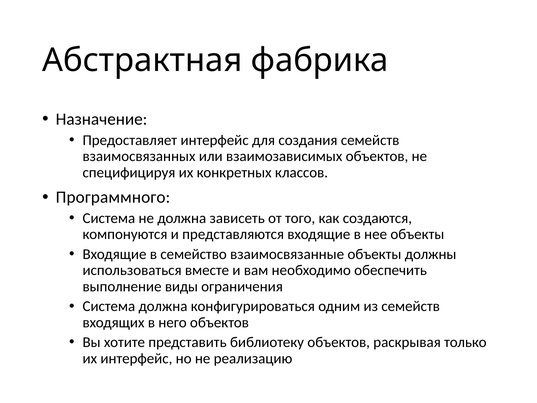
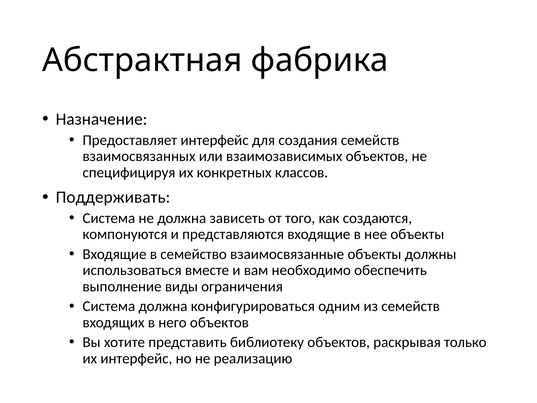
Программного: Программного -> Поддерживать
